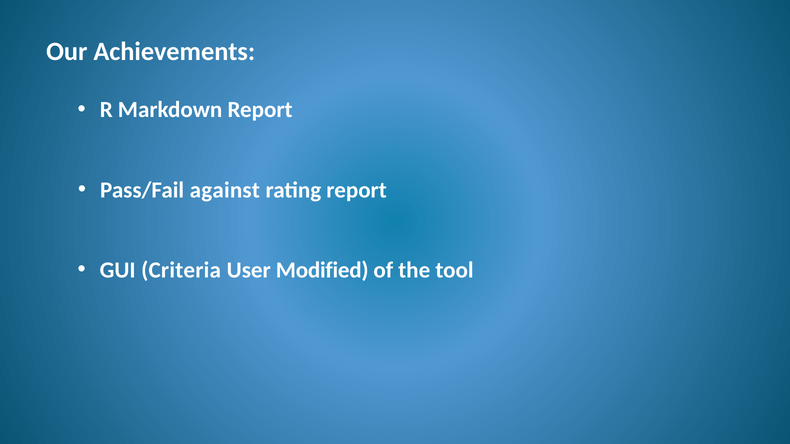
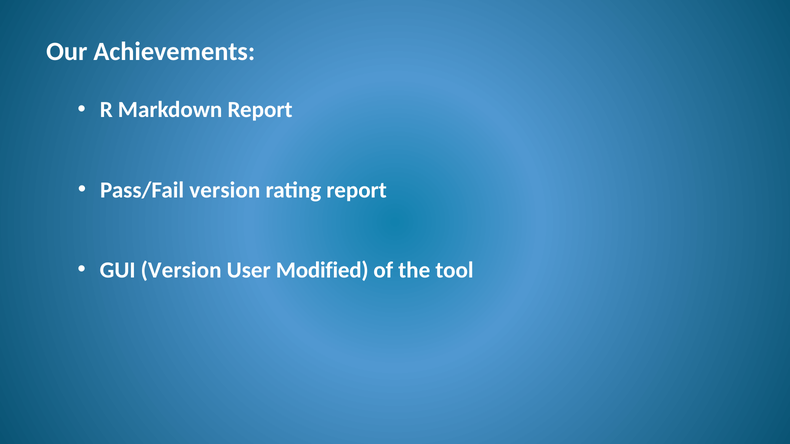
Pass/Fail against: against -> version
GUI Criteria: Criteria -> Version
